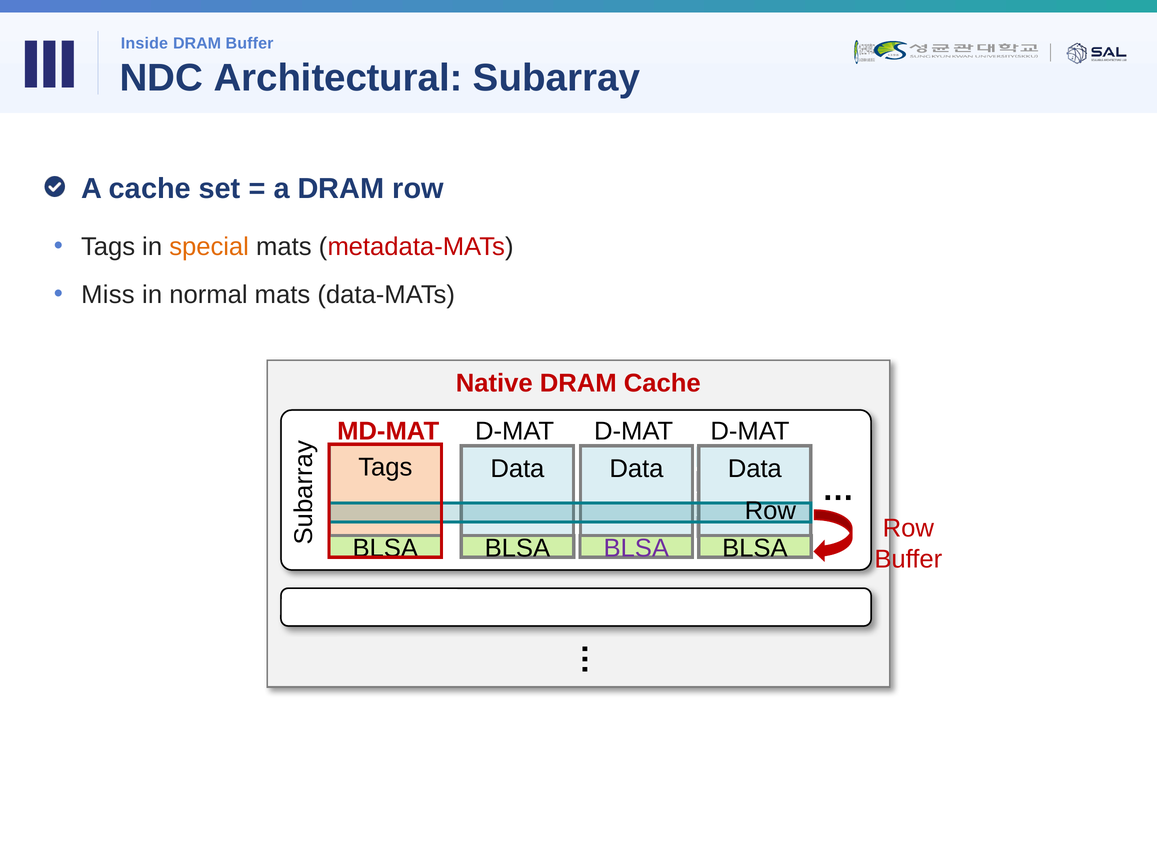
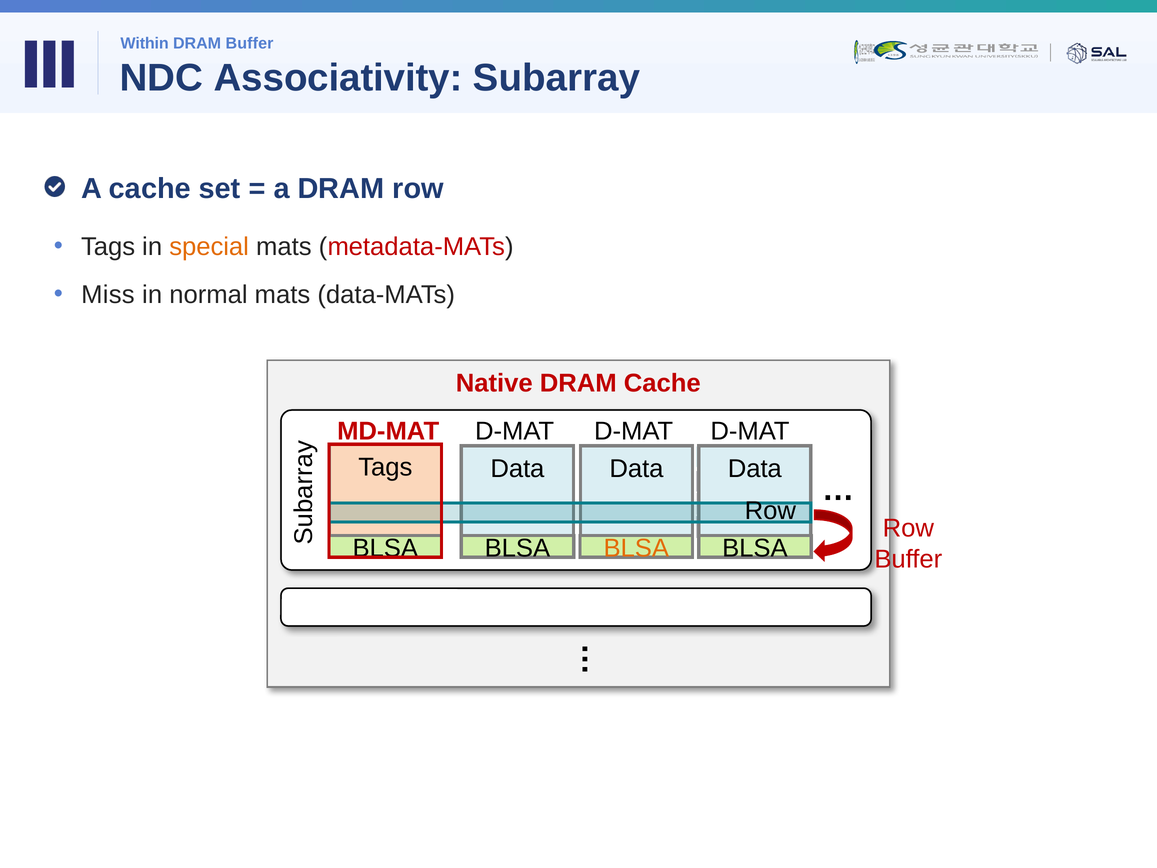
Inside: Inside -> Within
Architectural: Architectural -> Associativity
BLSA at (636, 548) colour: purple -> orange
